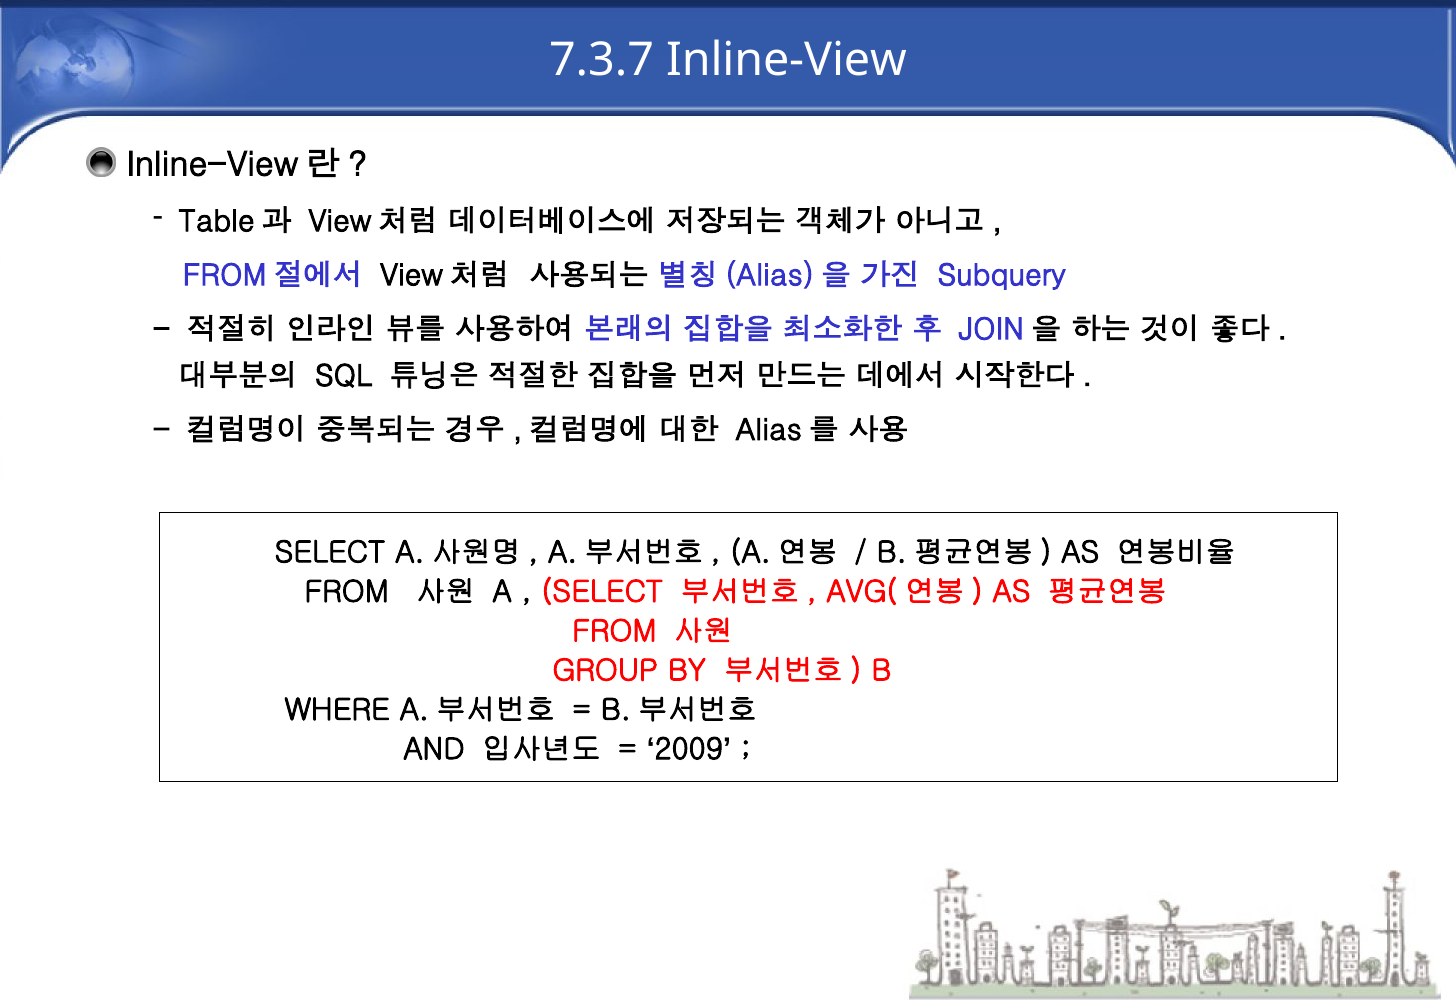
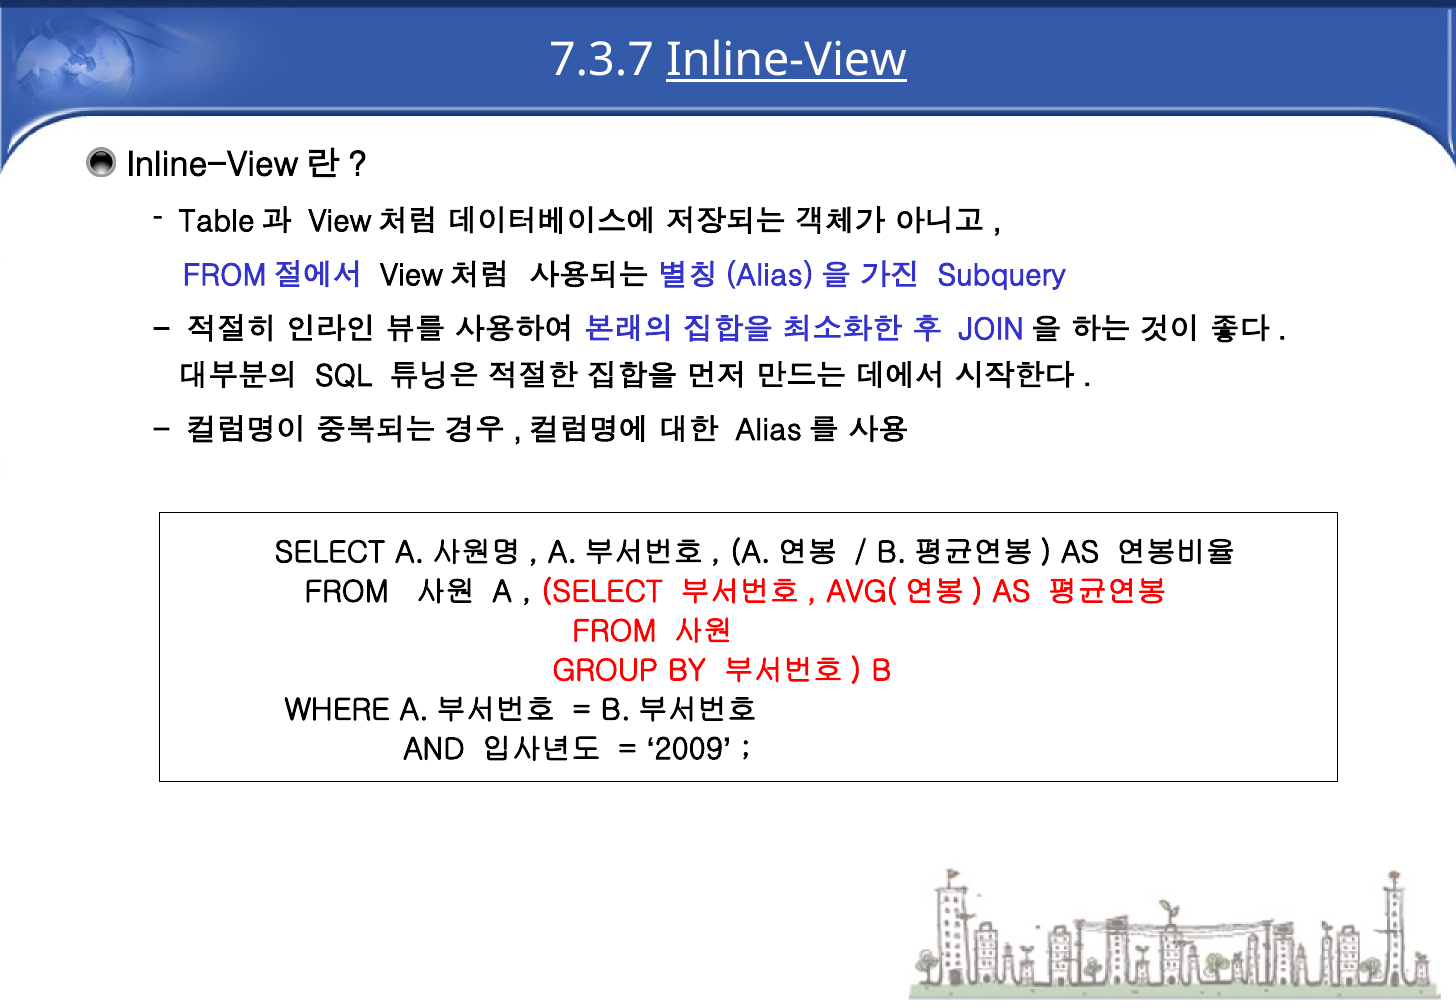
Inline-View underline: none -> present
